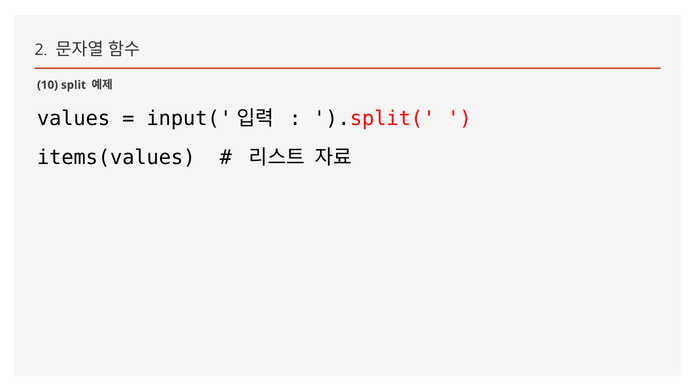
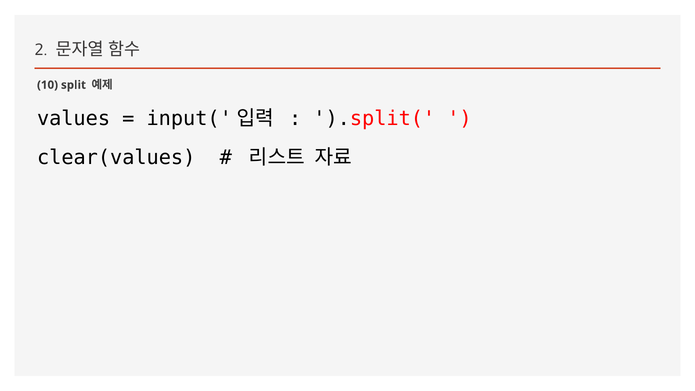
items(values: items(values -> clear(values
